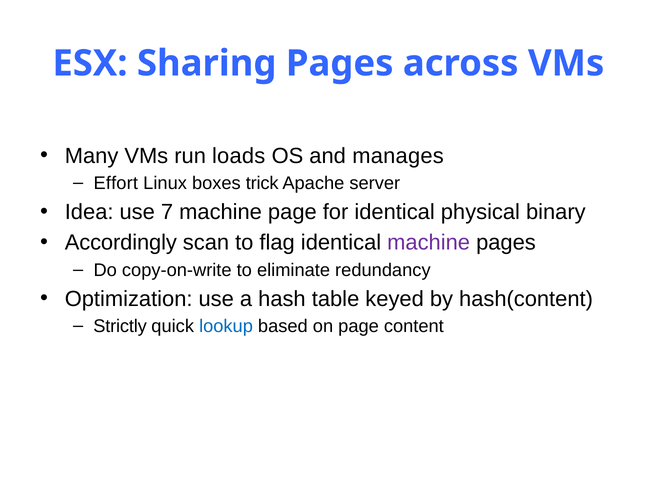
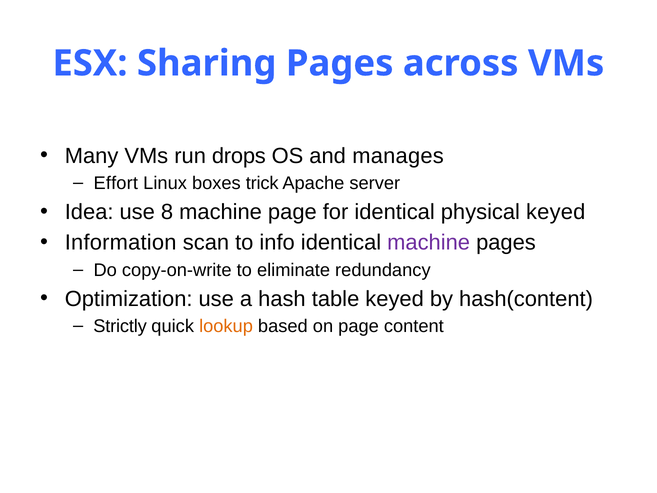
loads: loads -> drops
7: 7 -> 8
physical binary: binary -> keyed
Accordingly: Accordingly -> Information
flag: flag -> info
lookup colour: blue -> orange
